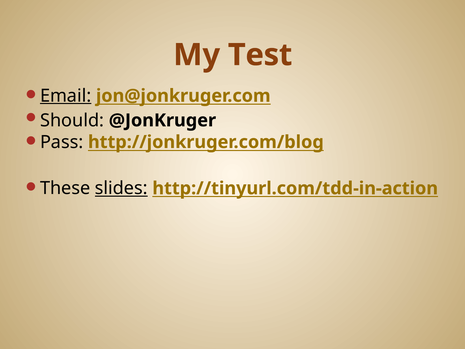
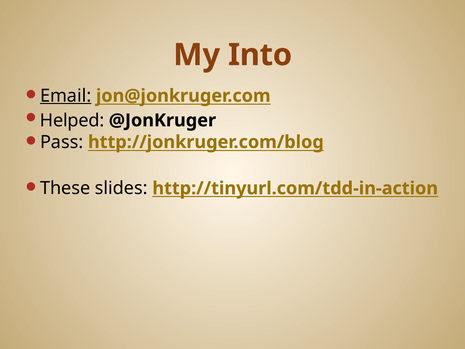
Test: Test -> Into
Should: Should -> Helped
slides underline: present -> none
